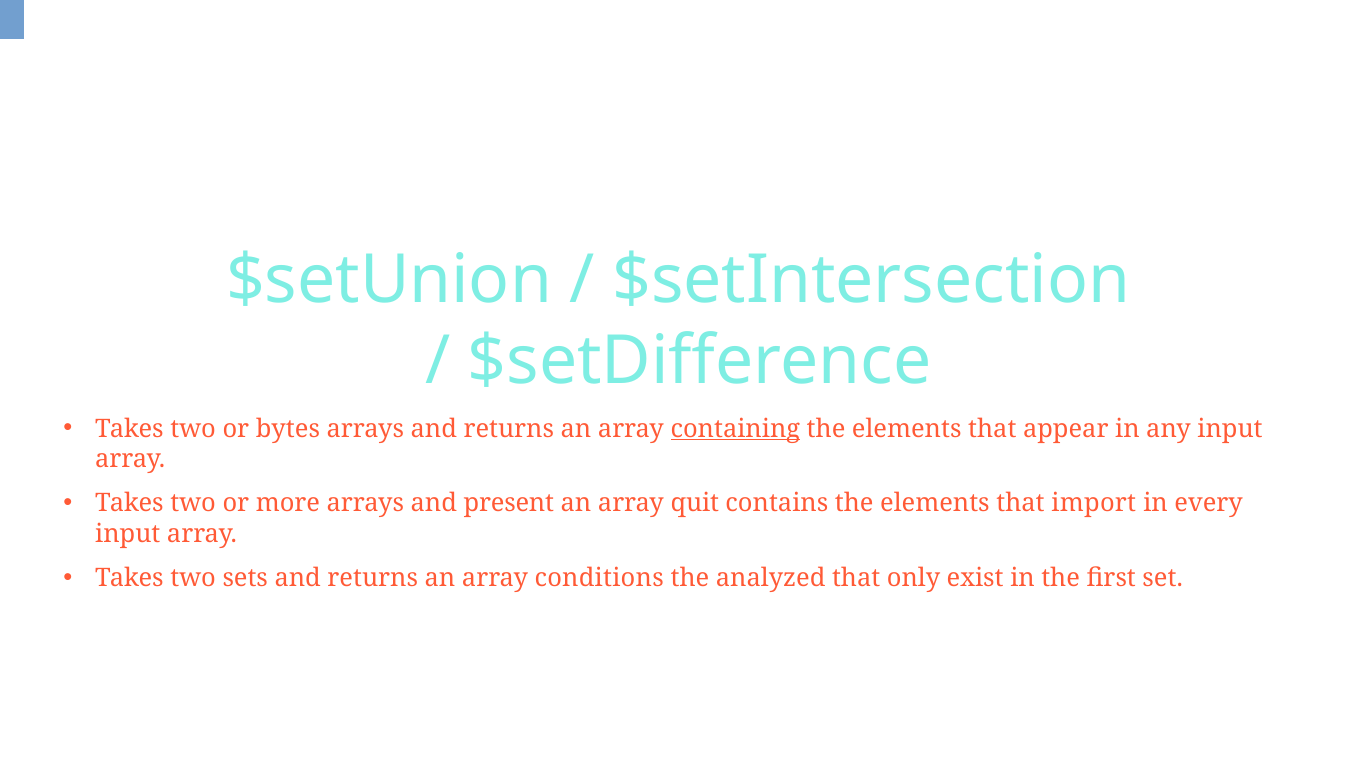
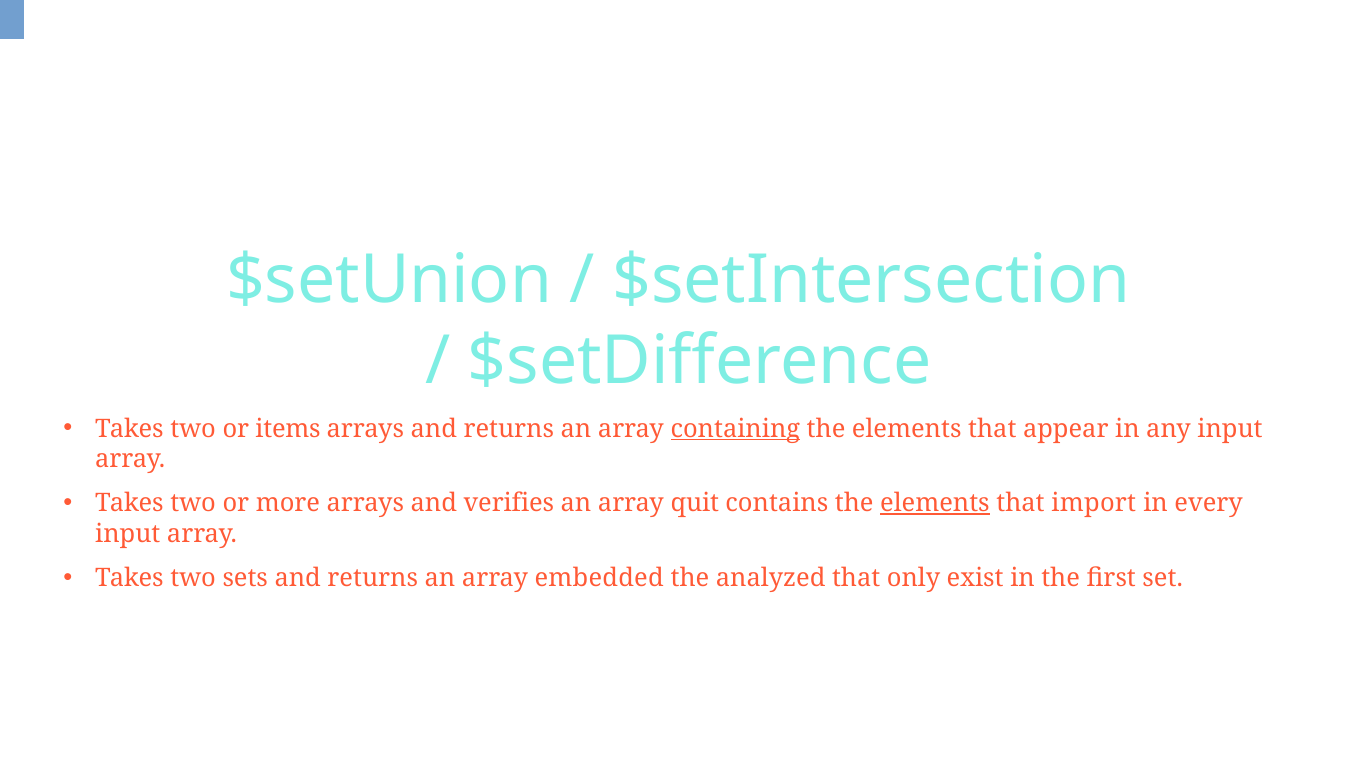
bytes: bytes -> items
present: present -> verifies
elements at (935, 503) underline: none -> present
conditions: conditions -> embedded
